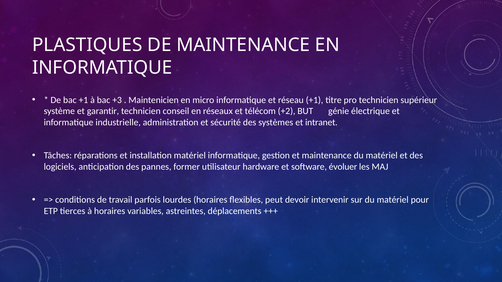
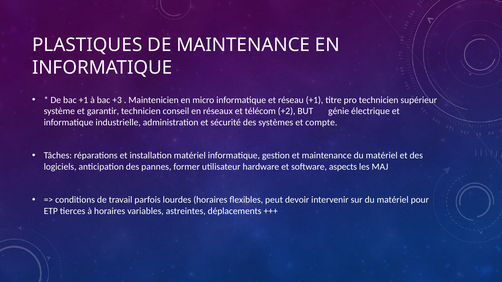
intranet: intranet -> compte
évoluer: évoluer -> aspects
